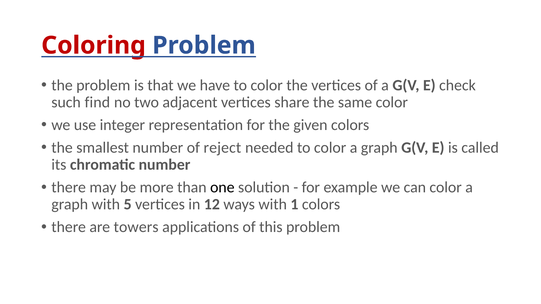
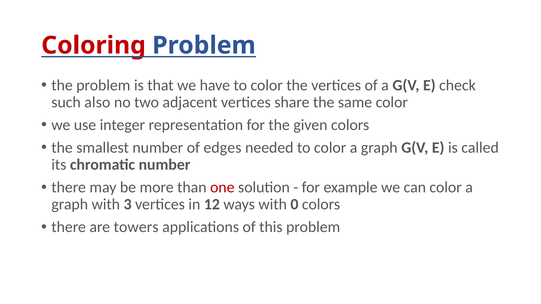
find: find -> also
reject: reject -> edges
one colour: black -> red
5: 5 -> 3
1: 1 -> 0
